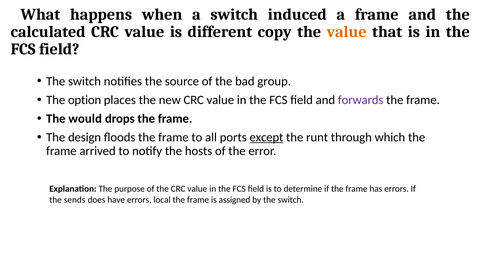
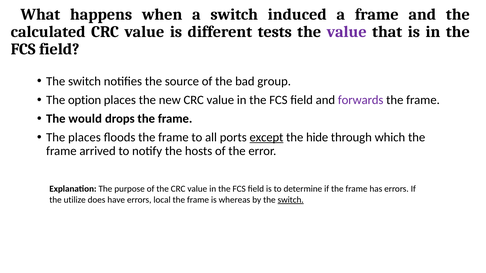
copy: copy -> tests
value at (347, 32) colour: orange -> purple
The design: design -> places
runt: runt -> hide
sends: sends -> utilize
assigned: assigned -> whereas
switch at (291, 200) underline: none -> present
